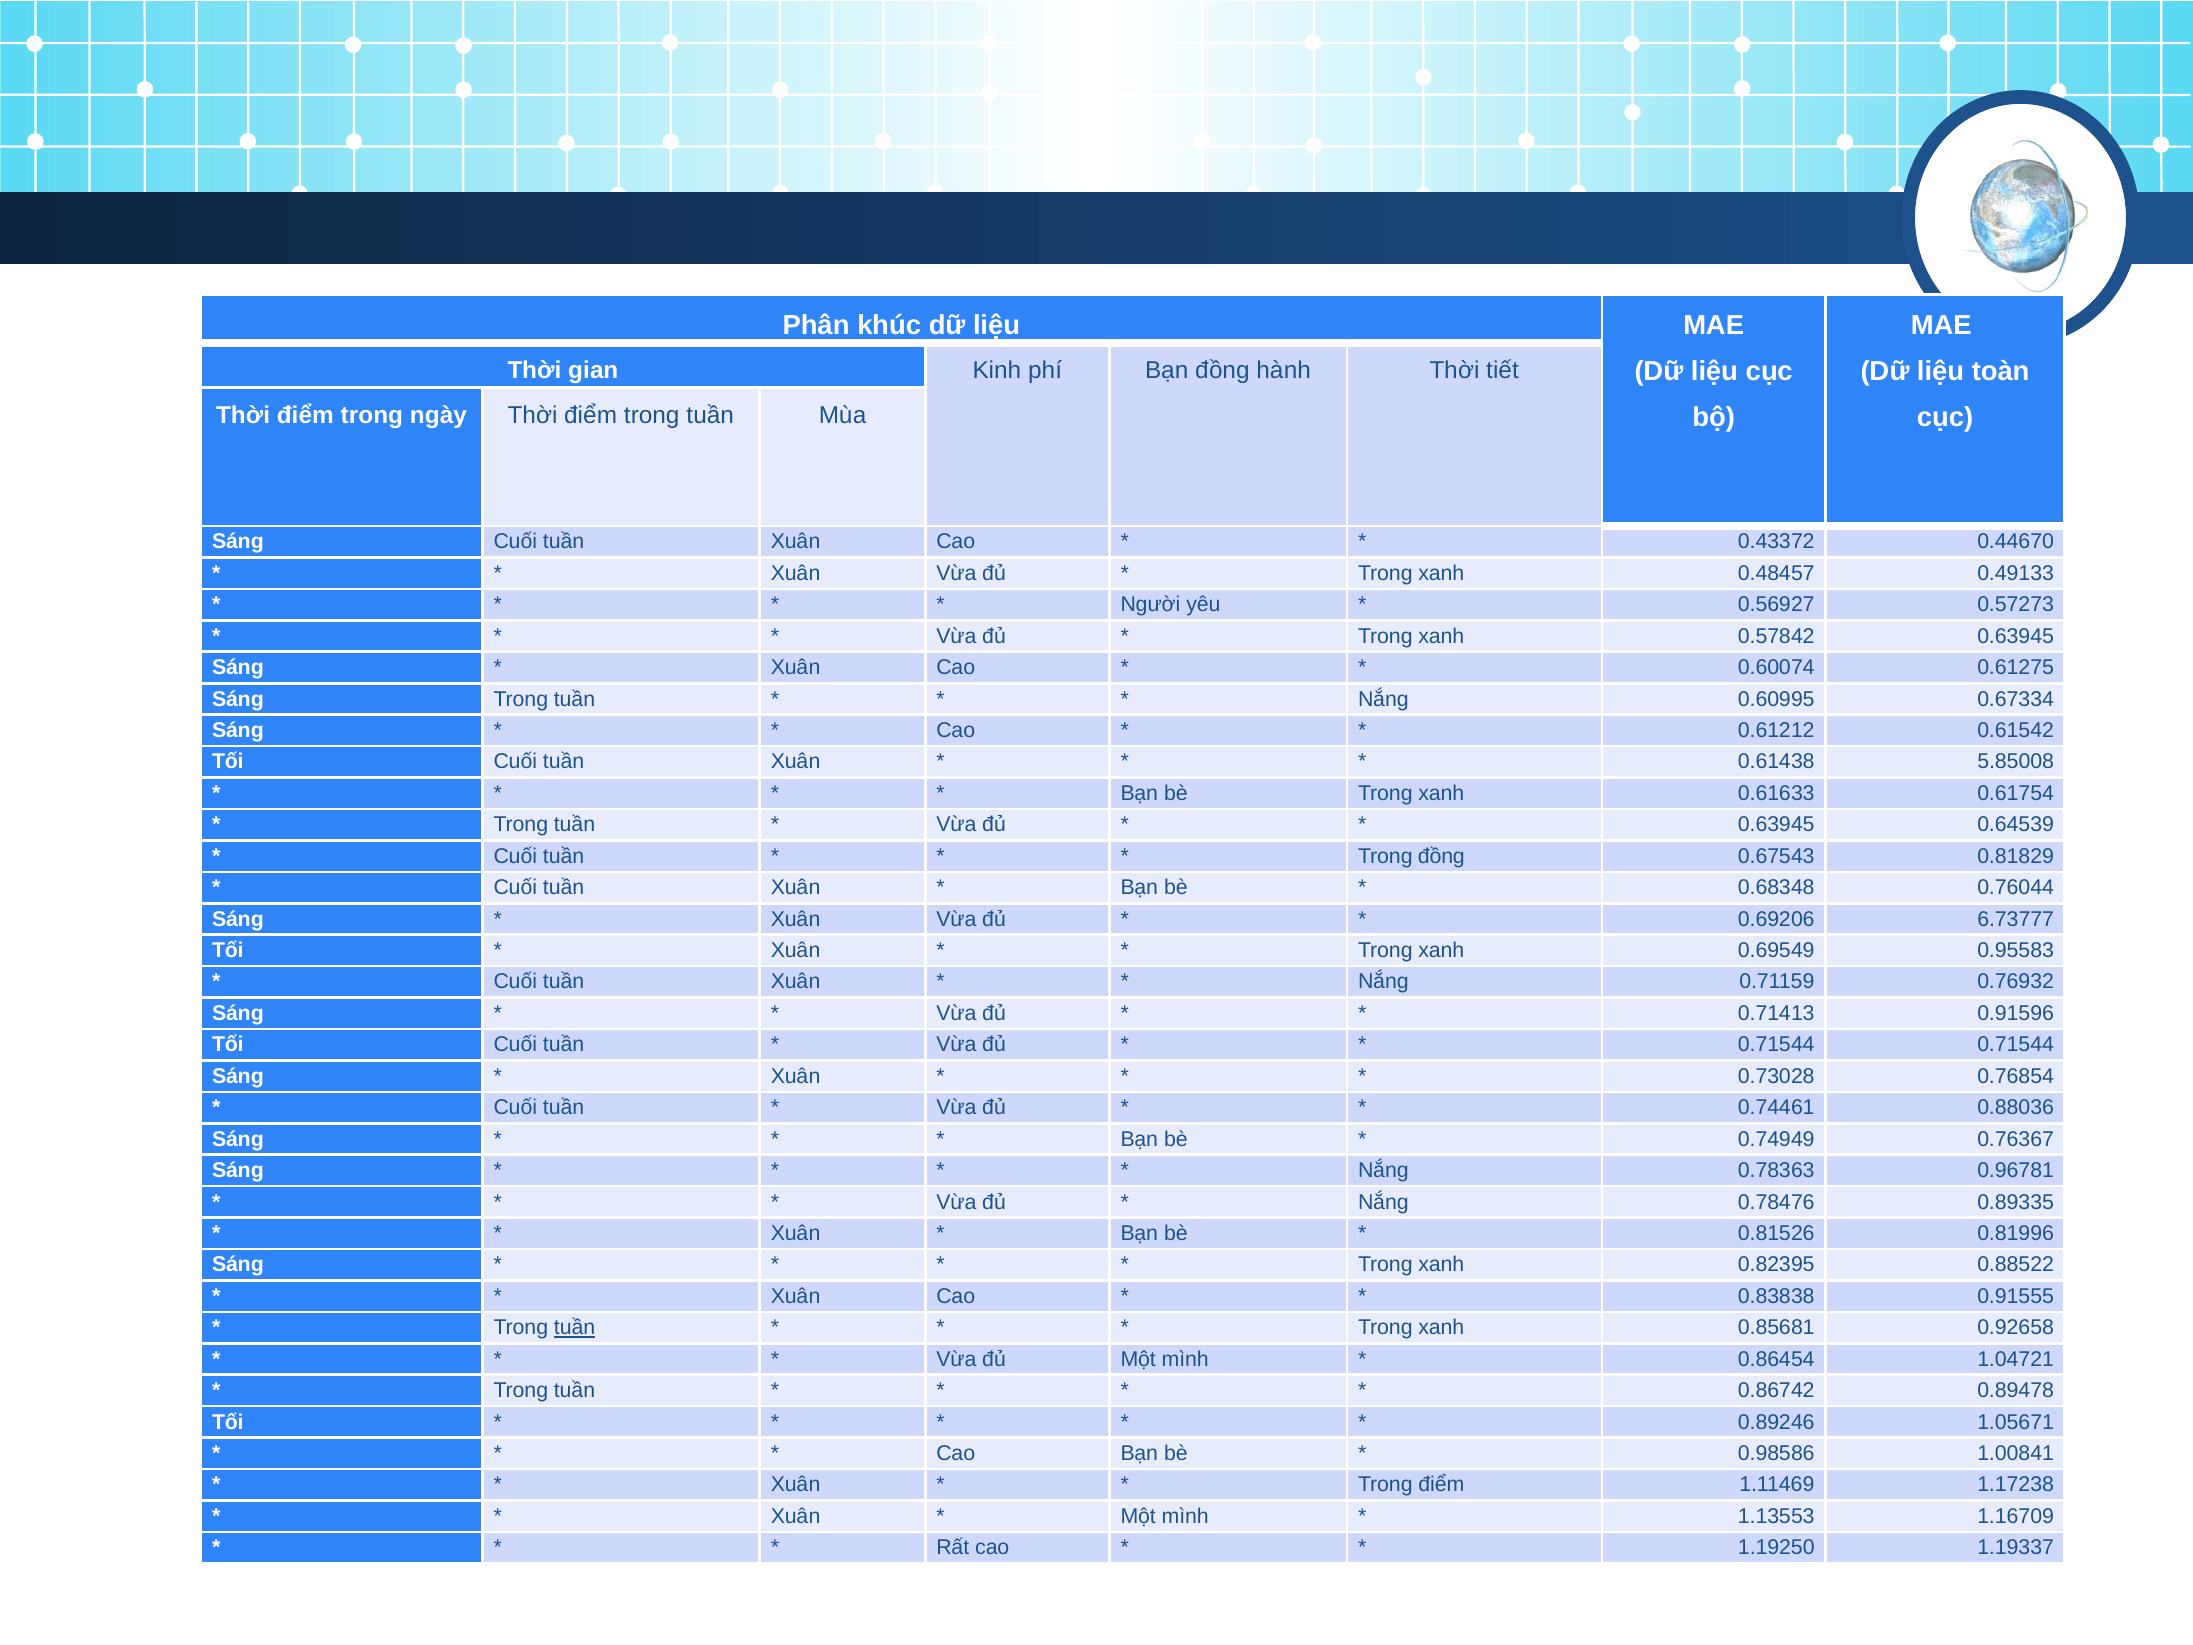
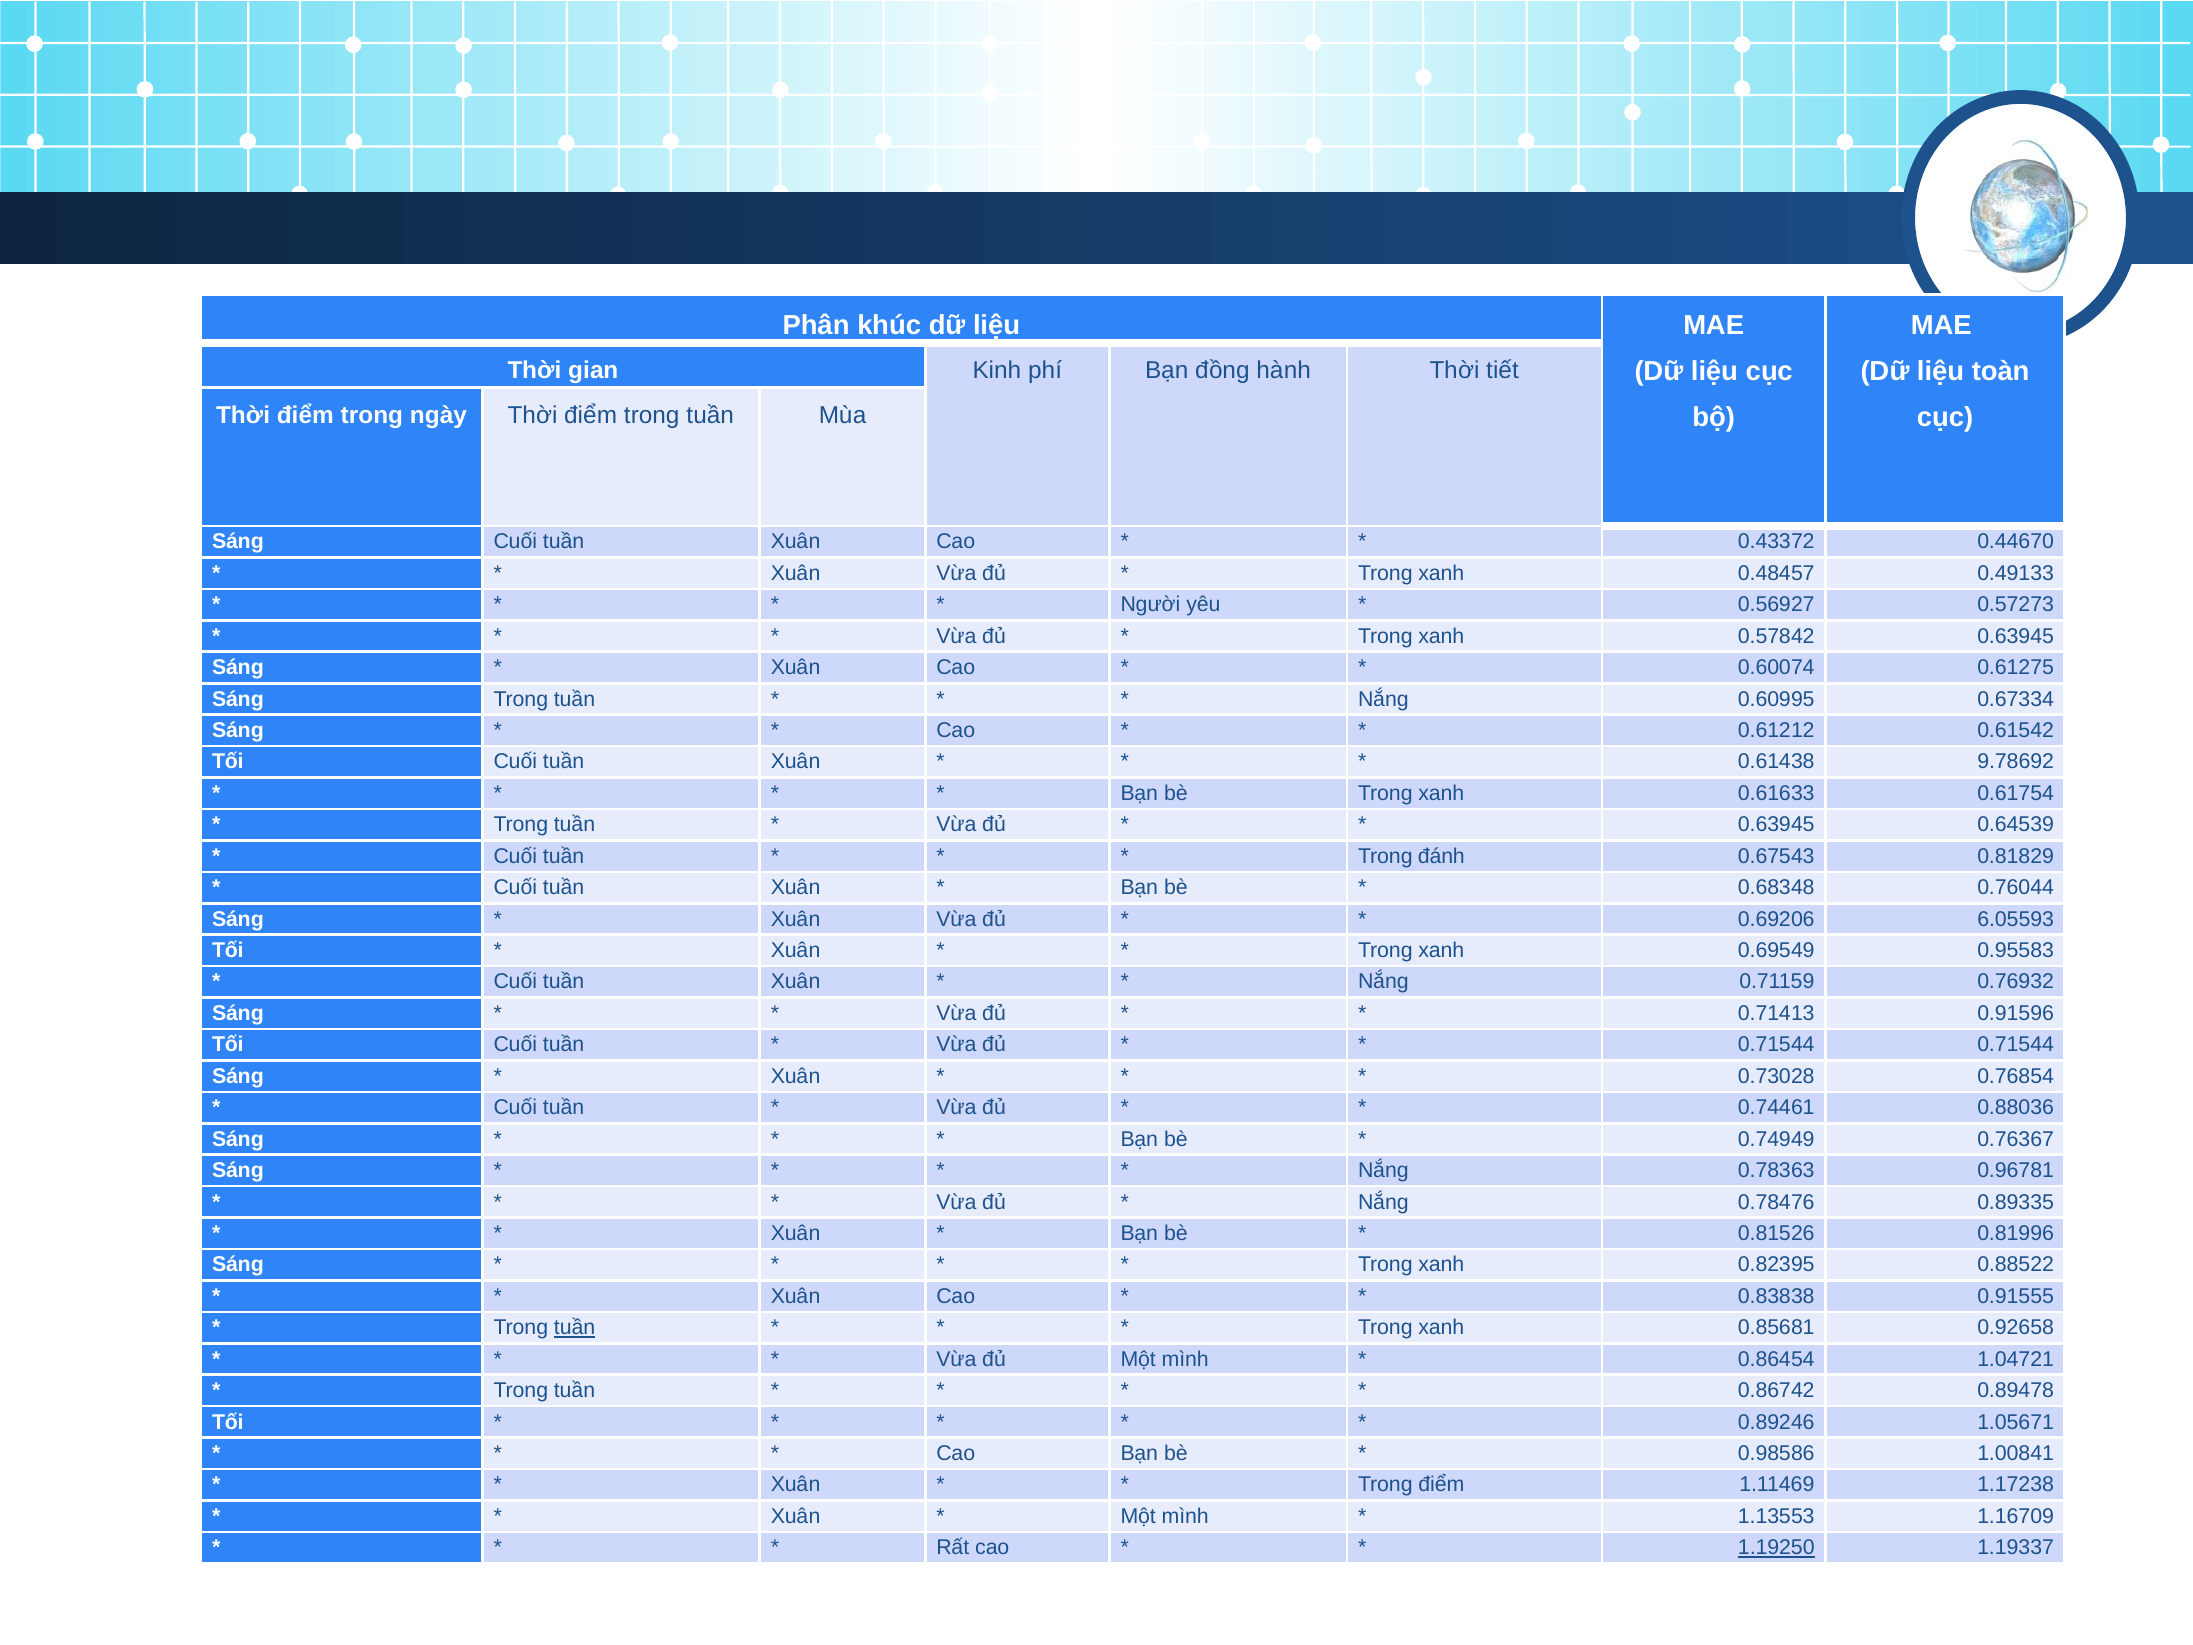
5.85008: 5.85008 -> 9.78692
Trong đồng: đồng -> đánh
6.73777: 6.73777 -> 6.05593
1.19250 underline: none -> present
